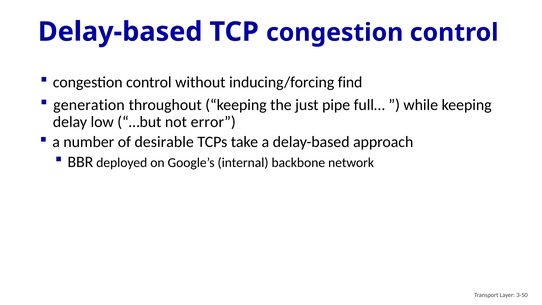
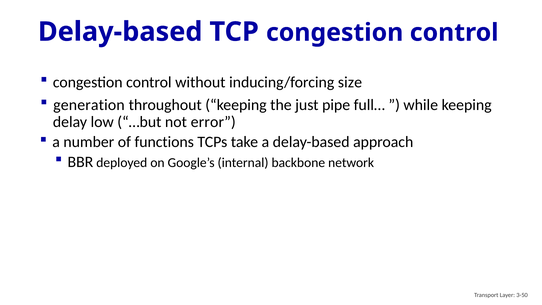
find: find -> size
desirable: desirable -> functions
